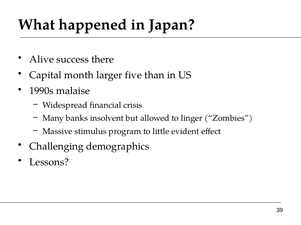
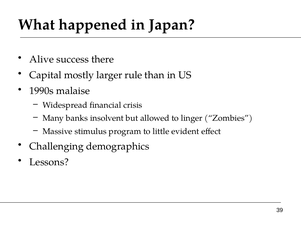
month: month -> mostly
five: five -> rule
